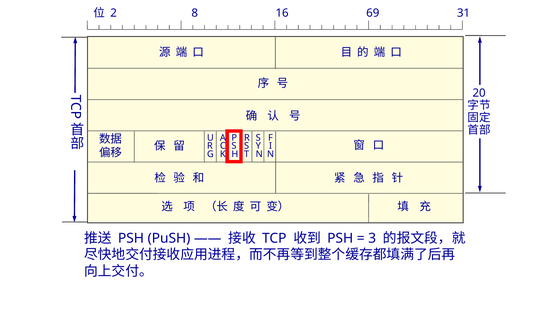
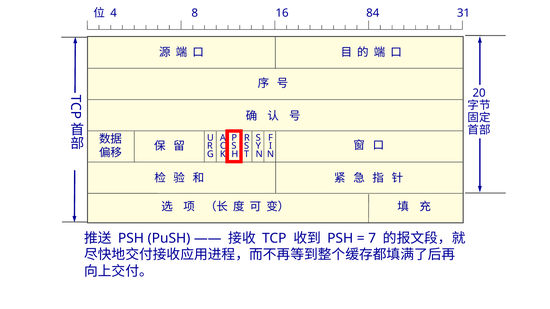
2: 2 -> 4
69: 69 -> 84
3: 3 -> 7
